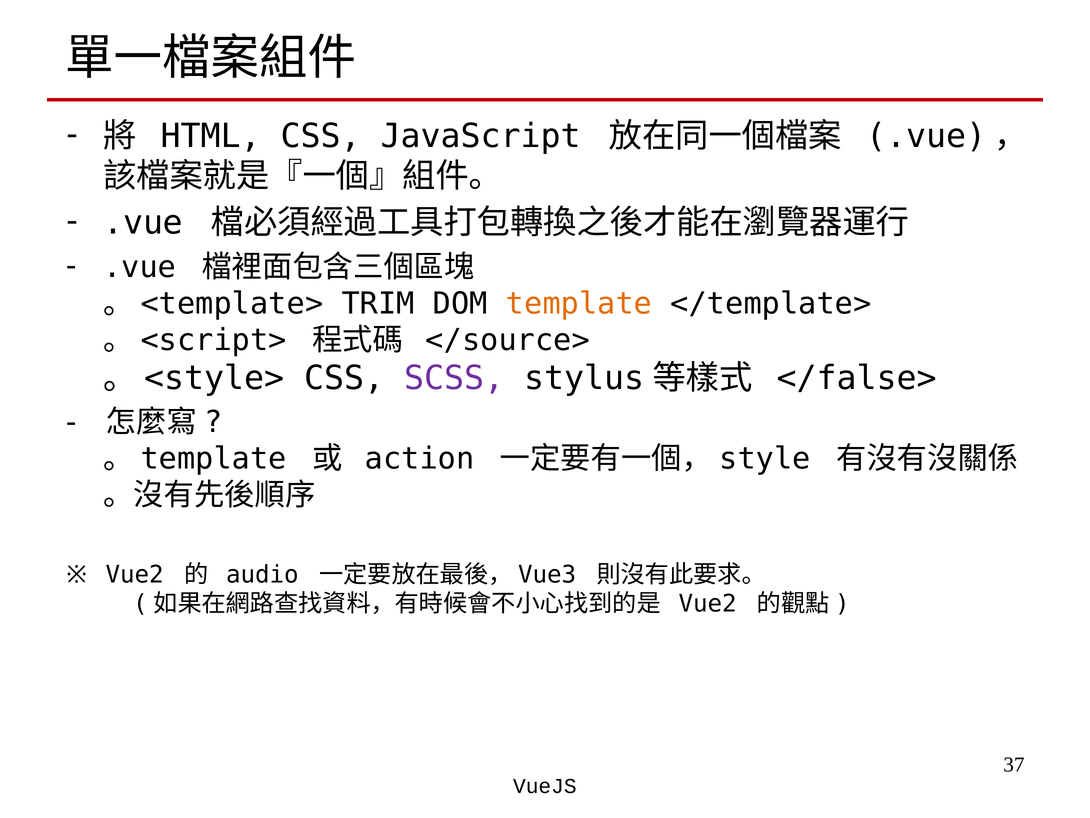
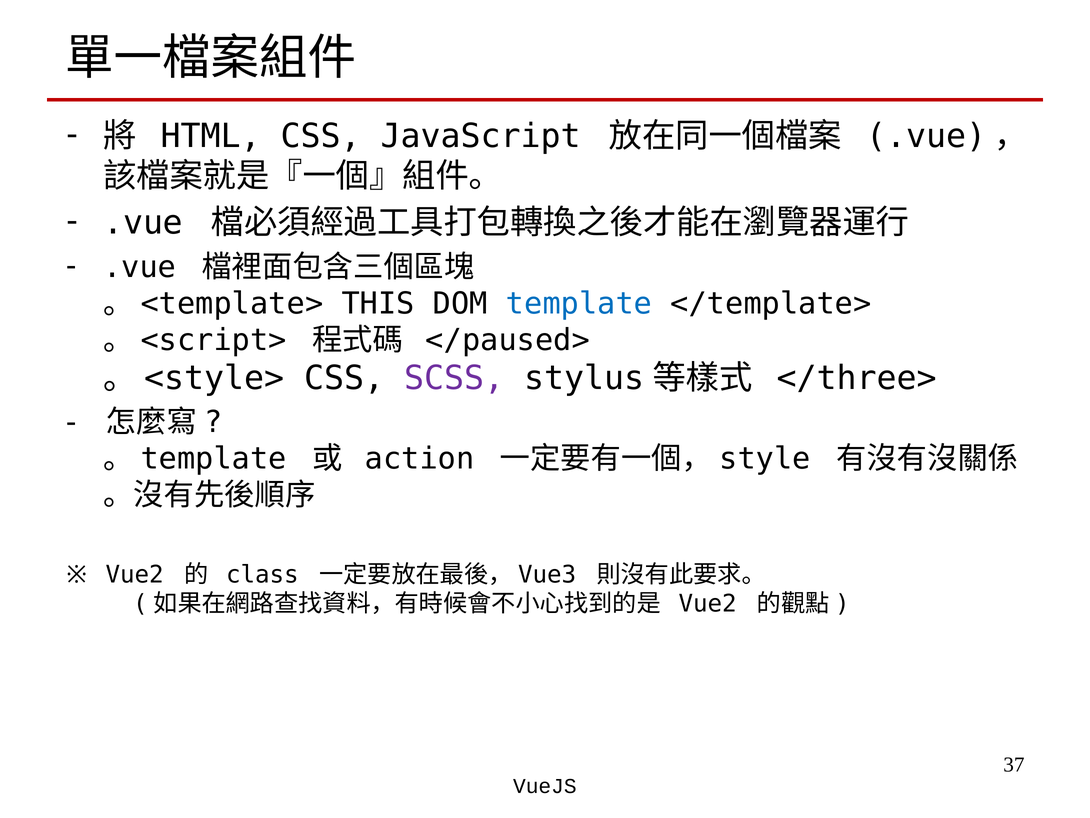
TRIM: TRIM -> THIS
template colour: orange -> blue
</source>: </source> -> </paused>
</false>: </false> -> </three>
audio: audio -> class
